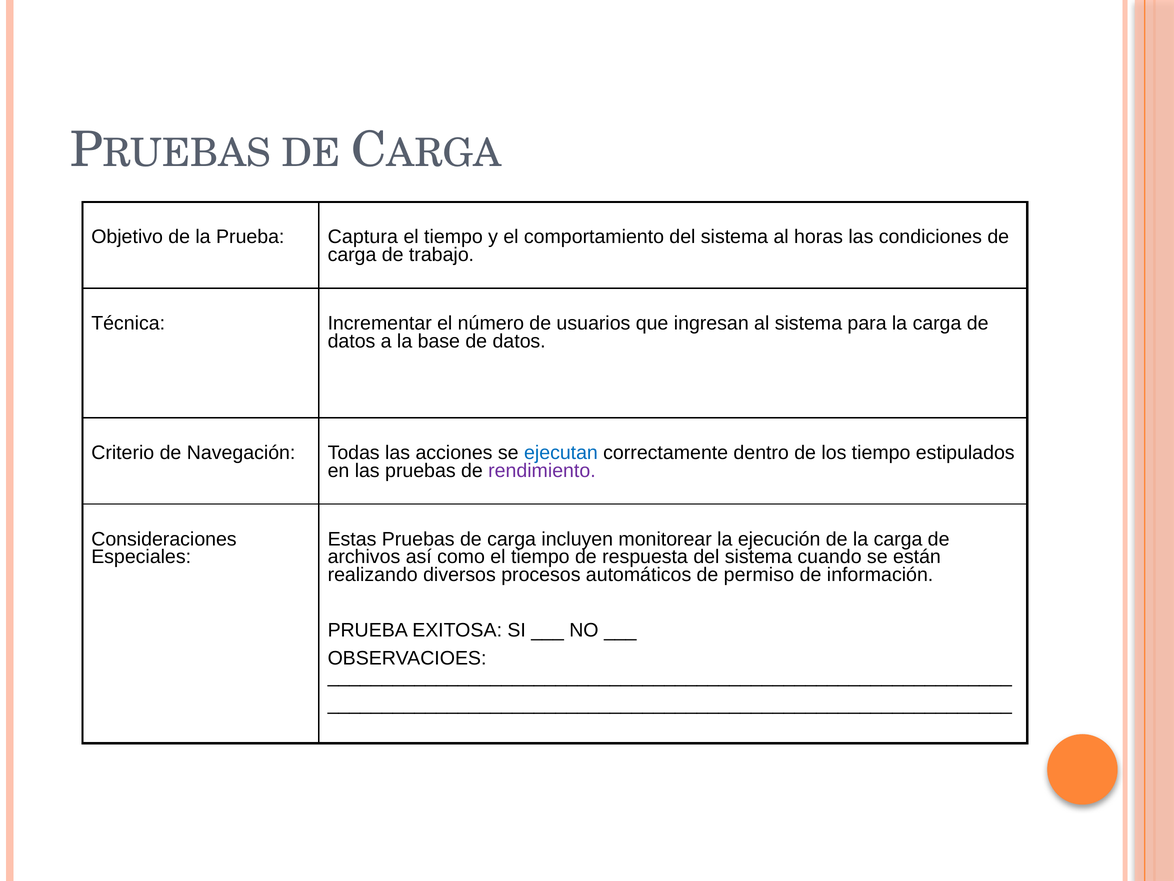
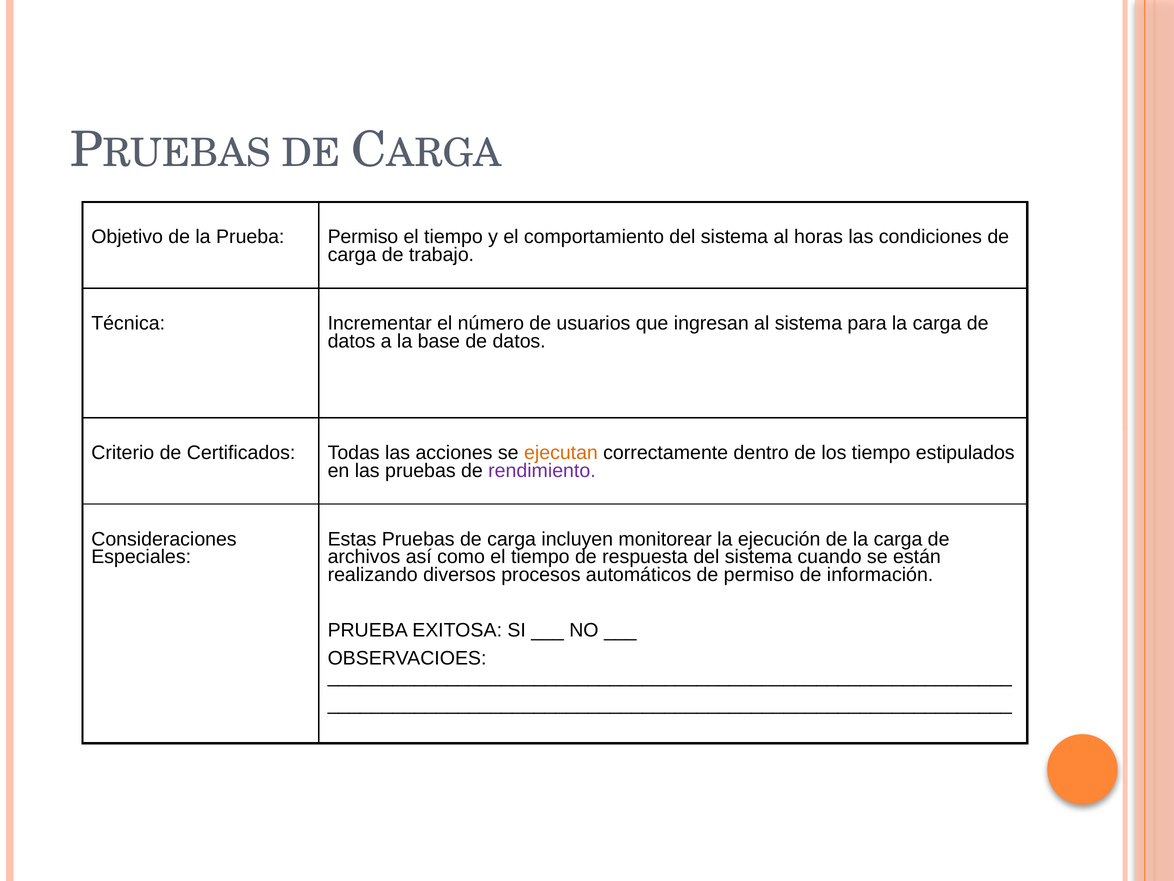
Prueba Captura: Captura -> Permiso
Navegación: Navegación -> Certificados
ejecutan colour: blue -> orange
